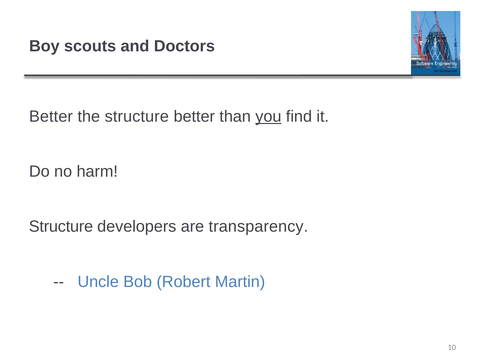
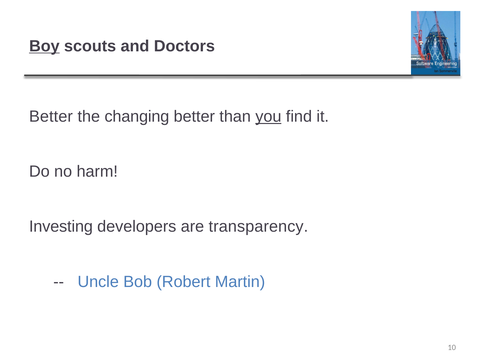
Boy underline: none -> present
the structure: structure -> changing
Structure at (61, 226): Structure -> Investing
